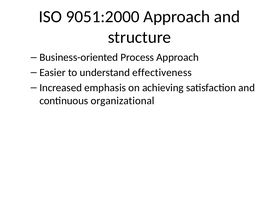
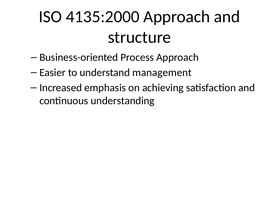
9051:2000: 9051:2000 -> 4135:2000
effectiveness: effectiveness -> management
organizational: organizational -> understanding
